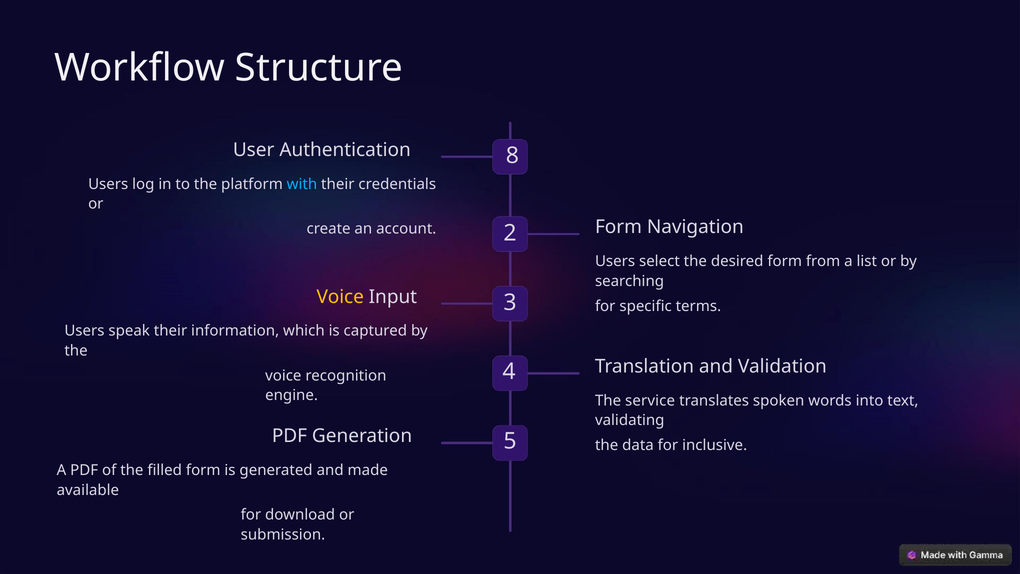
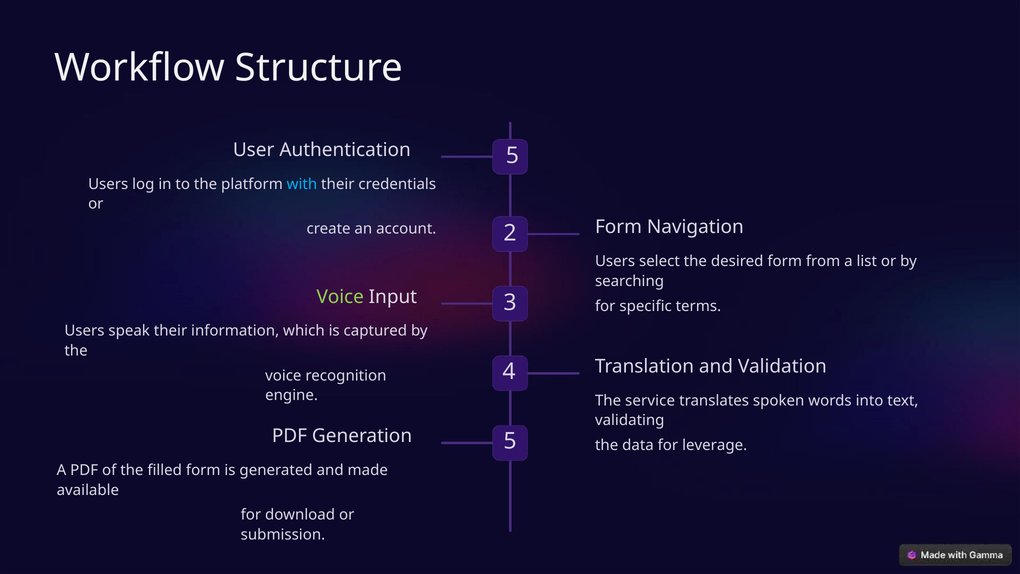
Authentication 8: 8 -> 5
Voice at (340, 297) colour: yellow -> light green
inclusive: inclusive -> leverage
